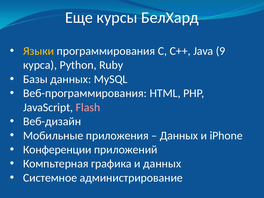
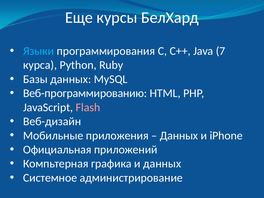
Языки colour: yellow -> light blue
9: 9 -> 7
Веб-программирования: Веб-программирования -> Веб-программированию
Конференции: Конференции -> Официальная
